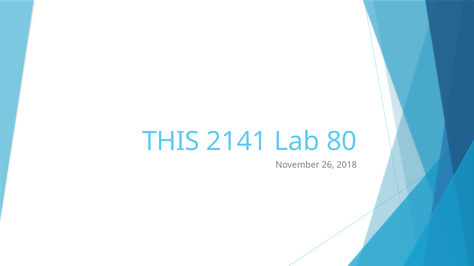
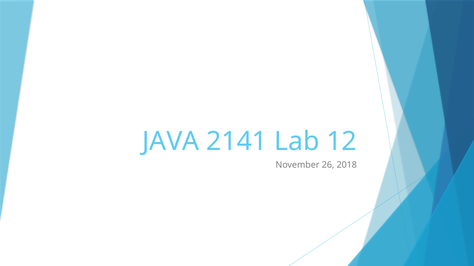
THIS: THIS -> JAVA
80: 80 -> 12
